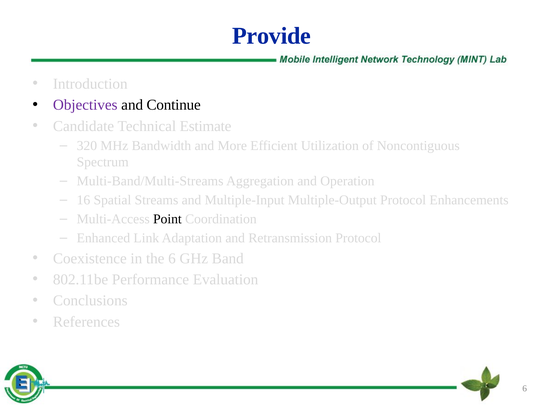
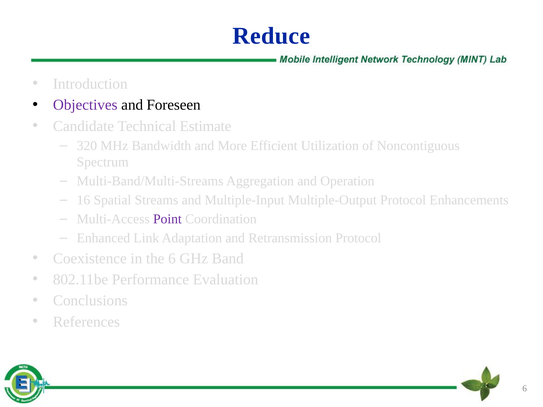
Provide: Provide -> Reduce
Continue: Continue -> Foreseen
Point colour: black -> purple
